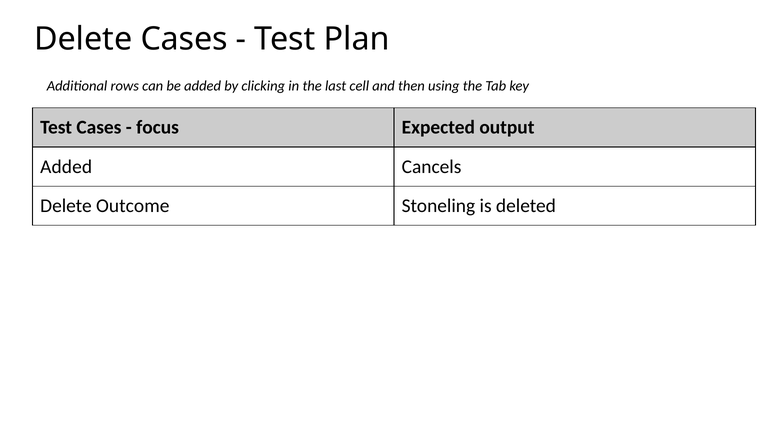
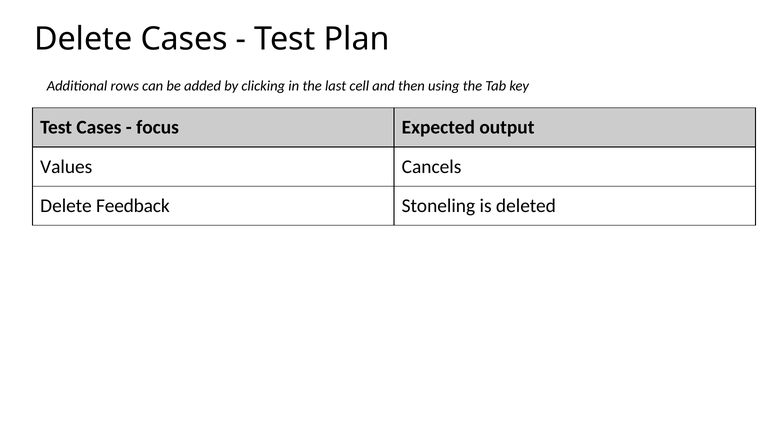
Added at (66, 167): Added -> Values
Outcome: Outcome -> Feedback
